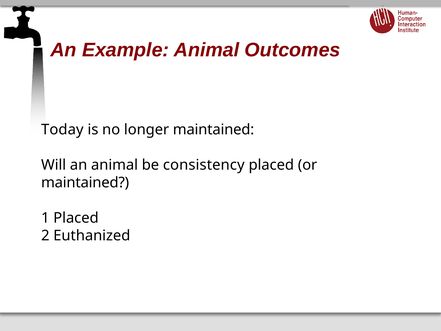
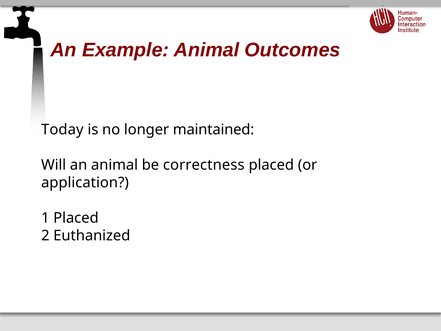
consistency: consistency -> correctness
maintained at (85, 183): maintained -> application
